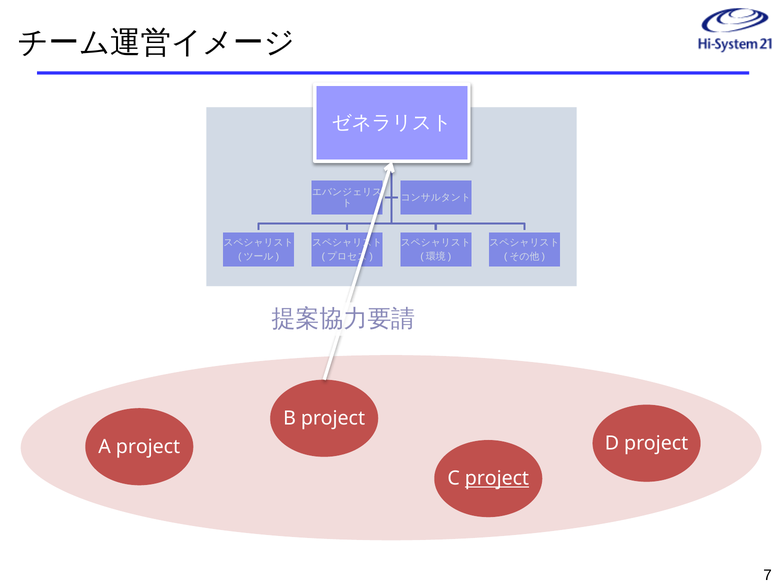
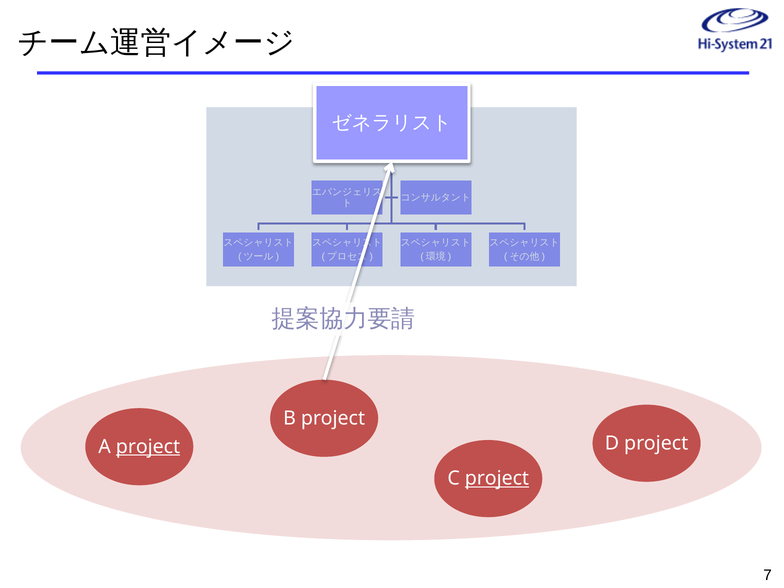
project at (148, 447) underline: none -> present
